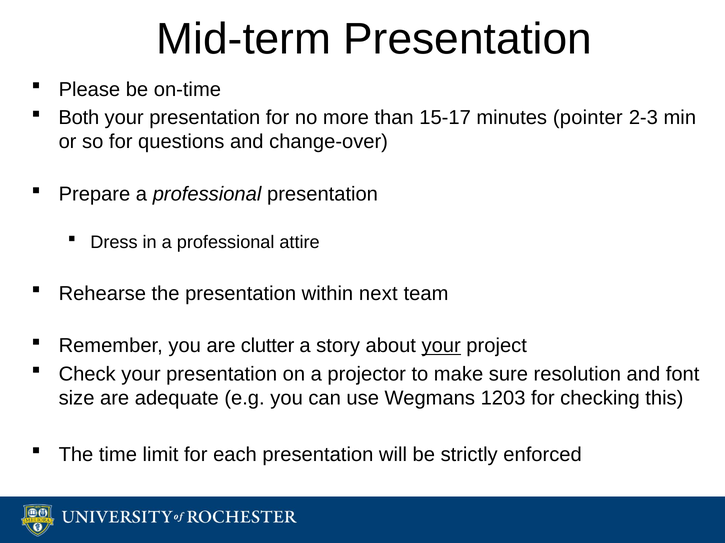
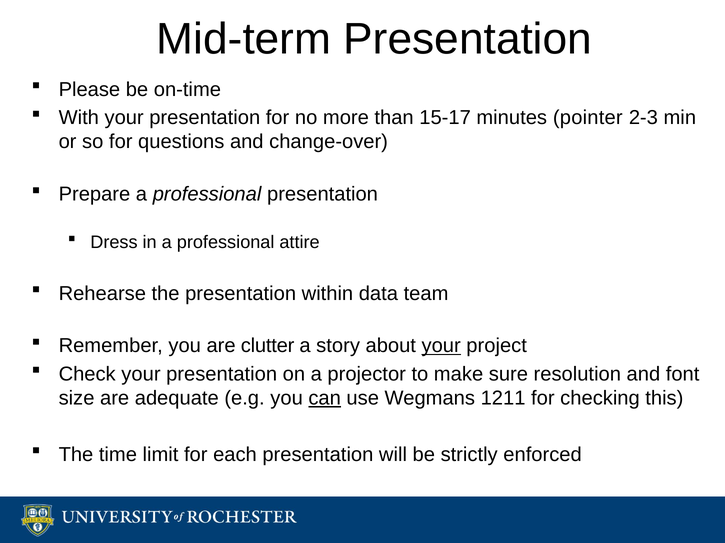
Both: Both -> With
next: next -> data
can underline: none -> present
1203: 1203 -> 1211
